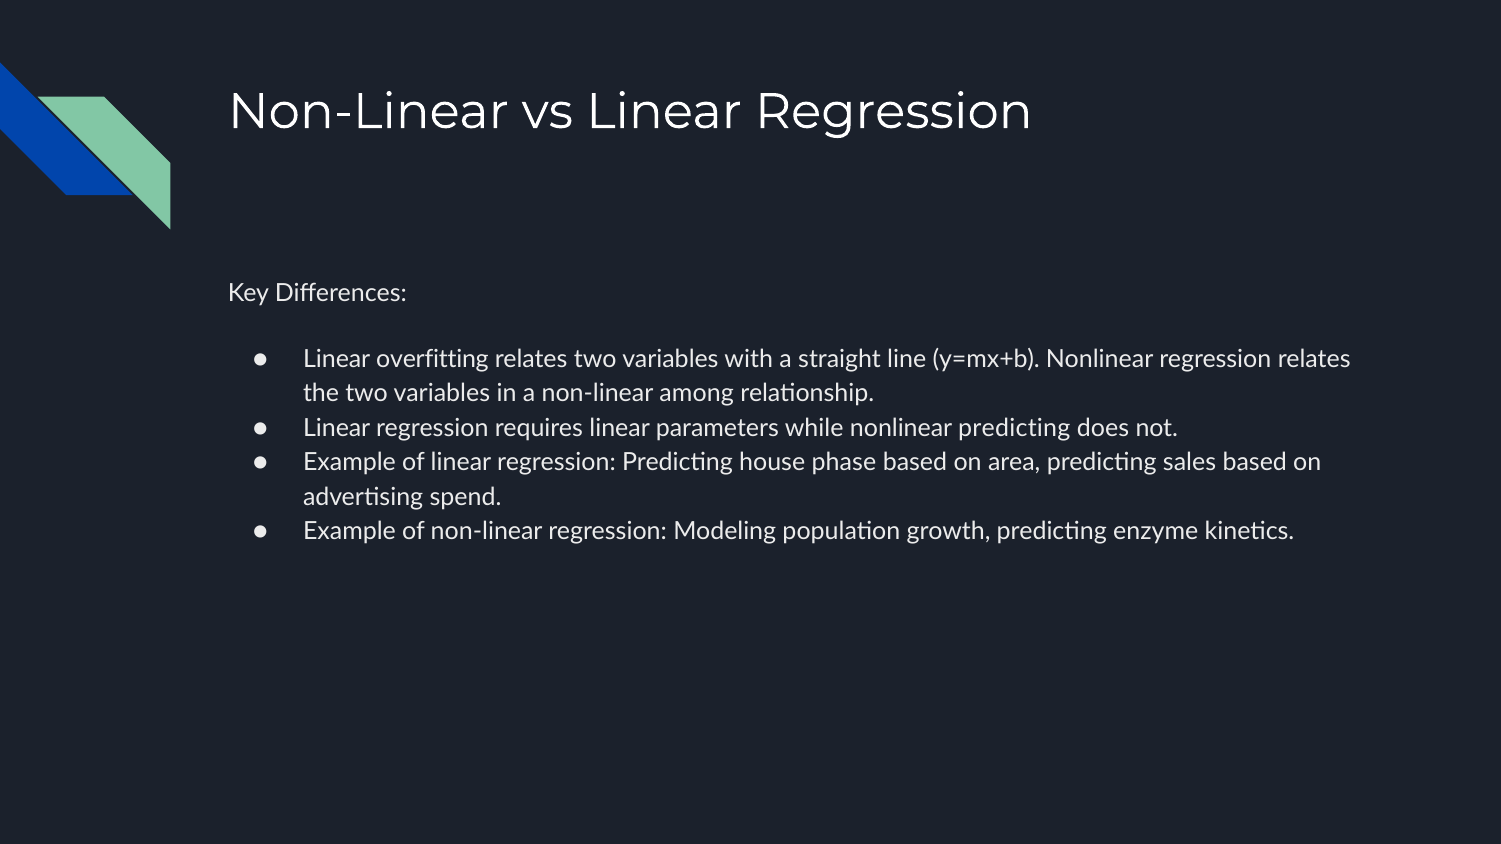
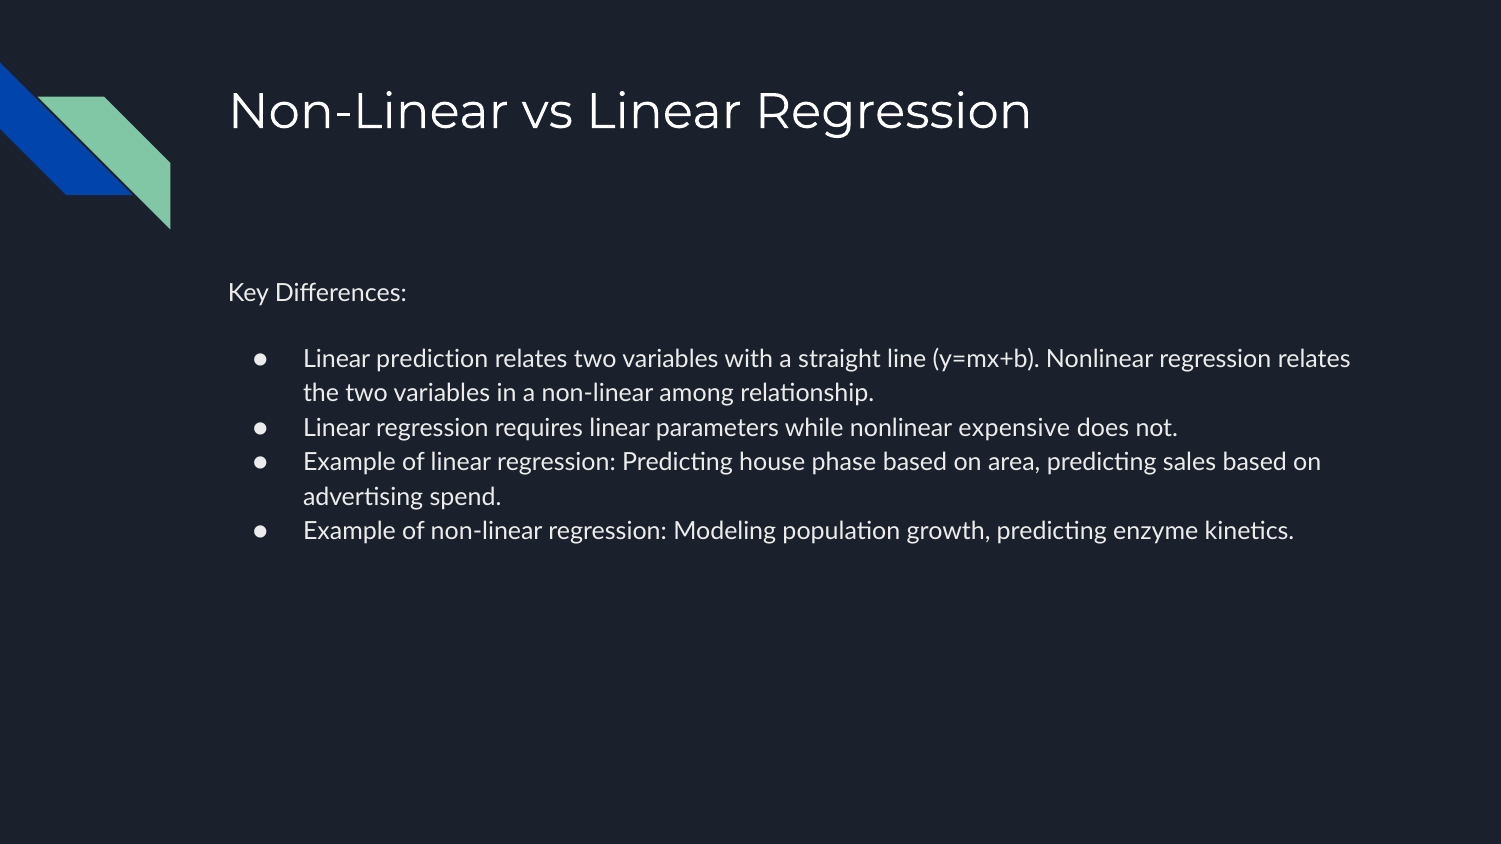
overfitting: overfitting -> prediction
nonlinear predicting: predicting -> expensive
